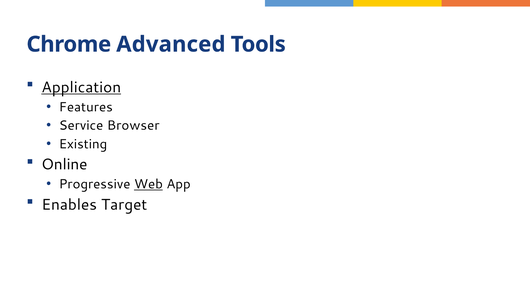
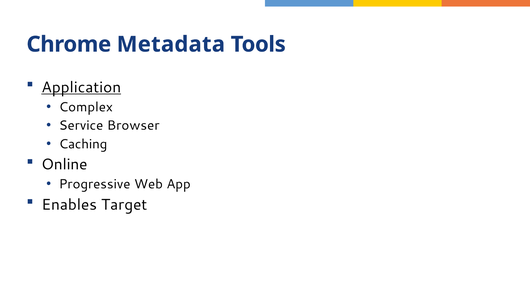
Advanced: Advanced -> Metadata
Features: Features -> Complex
Existing: Existing -> Caching
Web underline: present -> none
